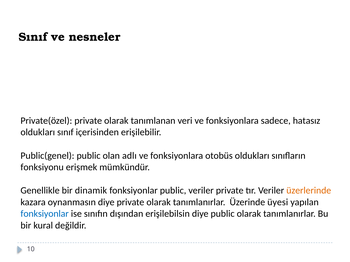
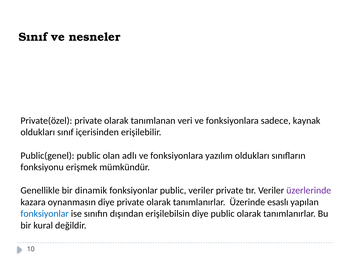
hatasız: hatasız -> kaynak
otobüs: otobüs -> yazılım
üzerlerinde colour: orange -> purple
üyesi: üyesi -> esaslı
